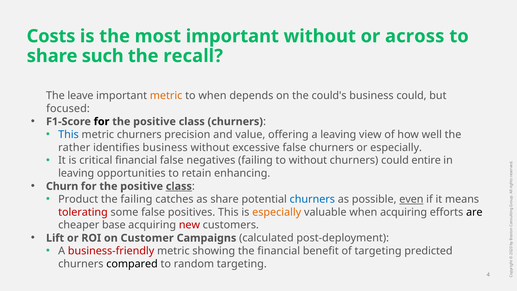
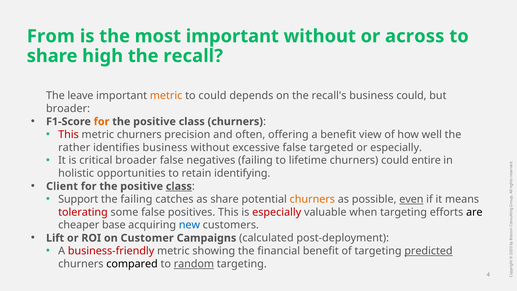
Costs: Costs -> From
such: such -> high
to when: when -> could
could's: could's -> recall's
focused at (68, 109): focused -> broader
for at (102, 122) colour: black -> orange
This at (68, 134) colour: blue -> red
value: value -> often
a leaving: leaving -> benefit
false churners: churners -> targeted
critical financial: financial -> broader
to without: without -> lifetime
leaving at (76, 173): leaving -> holistic
enhancing: enhancing -> identifying
Churn: Churn -> Client
Product: Product -> Support
churners at (312, 199) colour: blue -> orange
especially at (277, 212) colour: orange -> red
when acquiring: acquiring -> targeting
new colour: red -> blue
predicted underline: none -> present
random underline: none -> present
